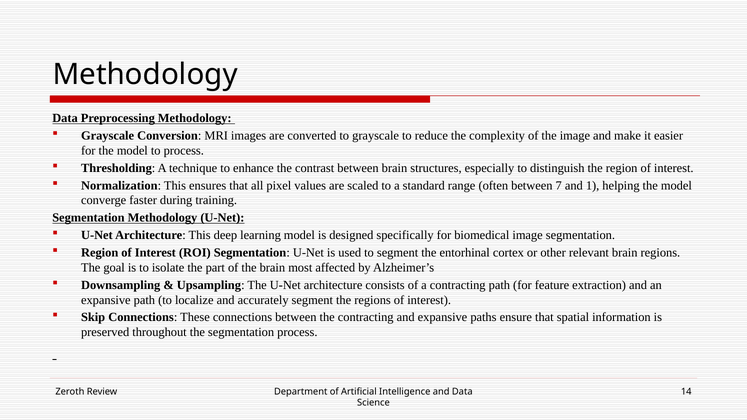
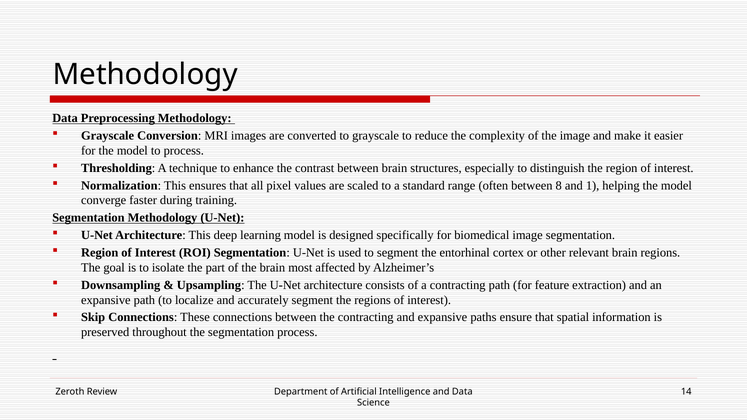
7: 7 -> 8
